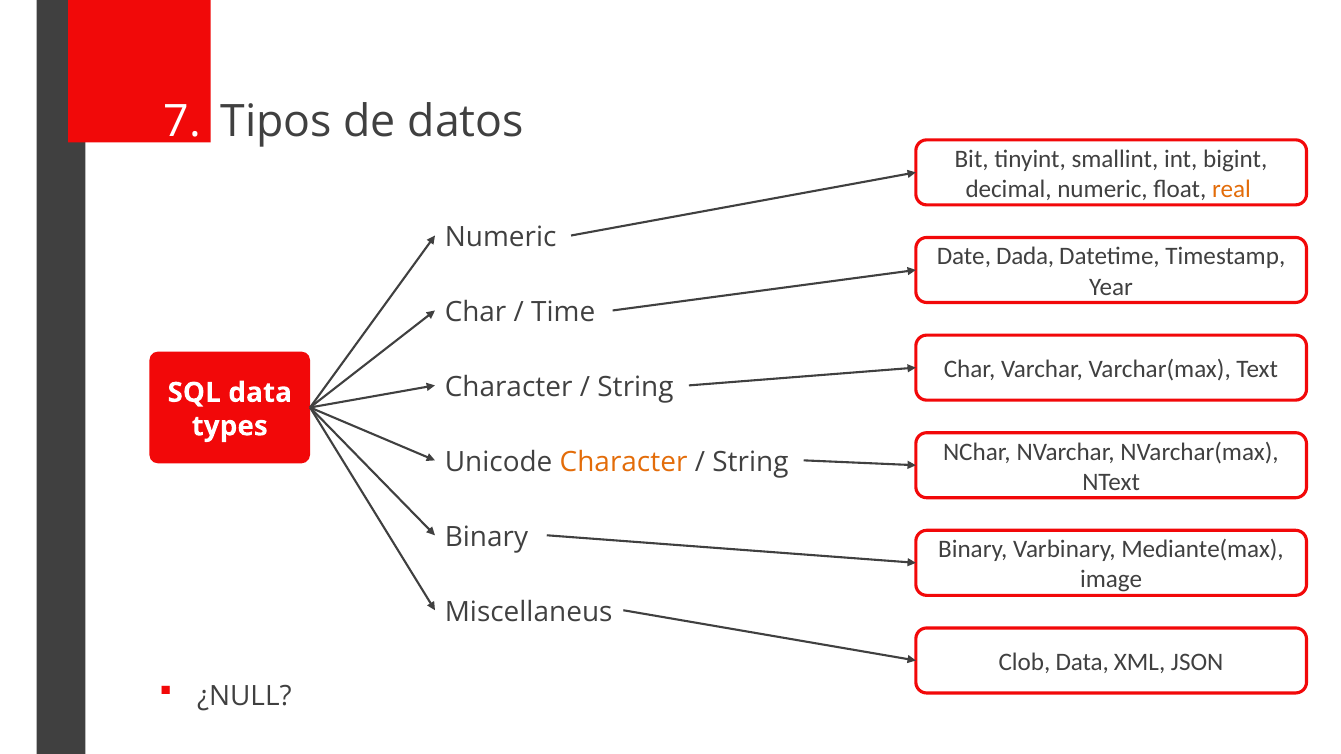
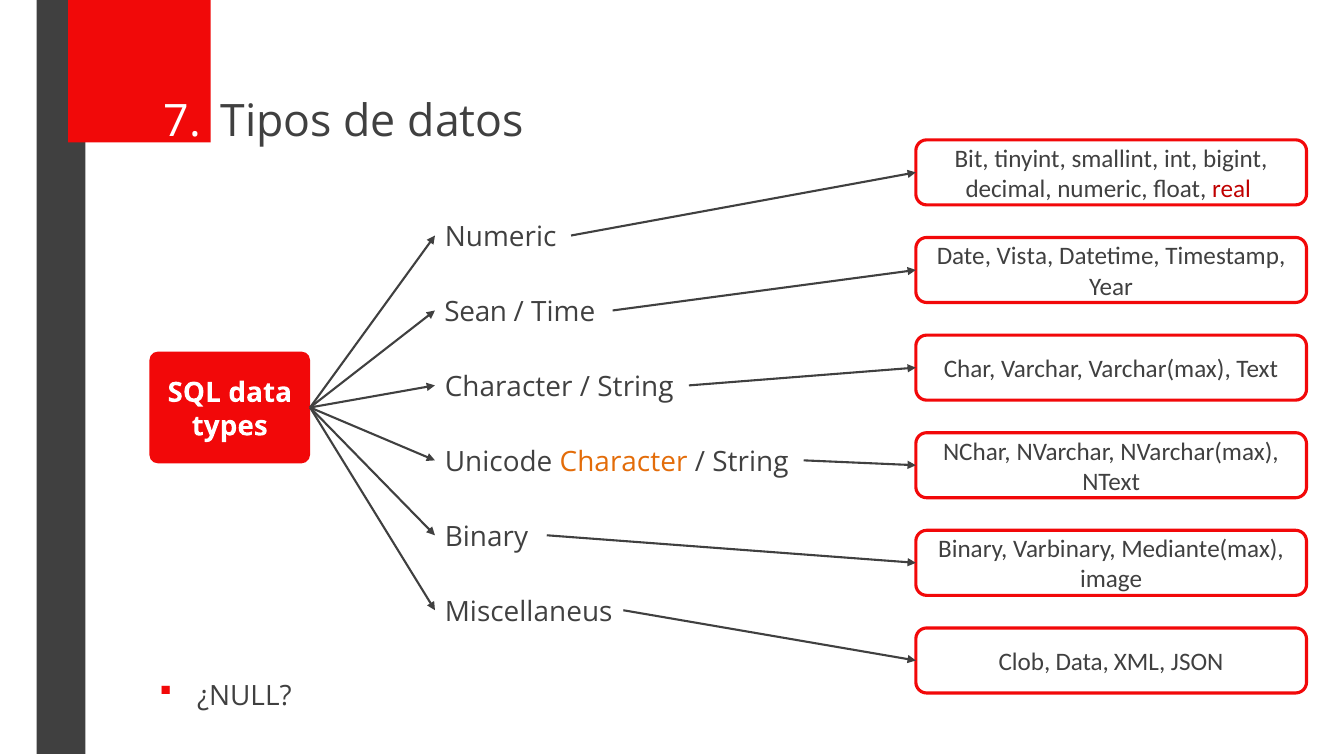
real colour: orange -> red
Dada: Dada -> Vista
Char at (476, 313): Char -> Sean
